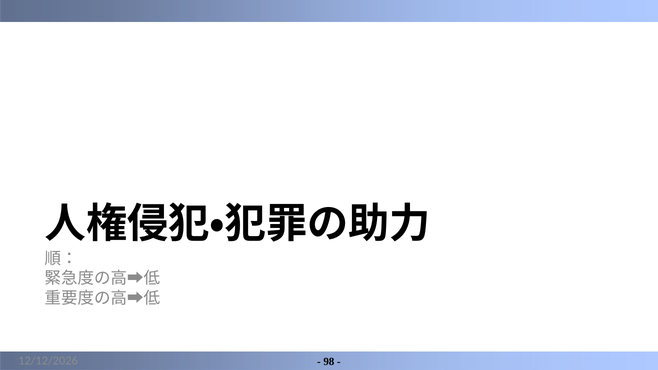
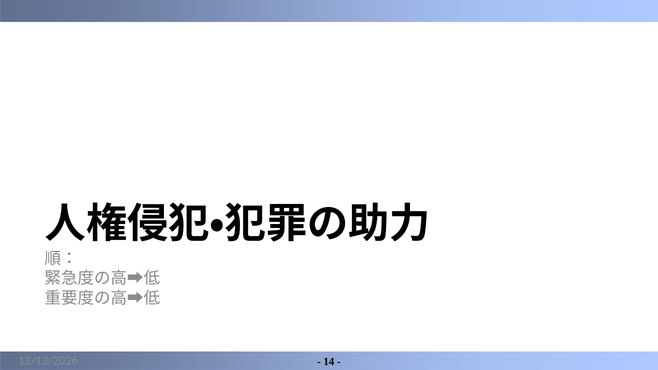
98: 98 -> 14
